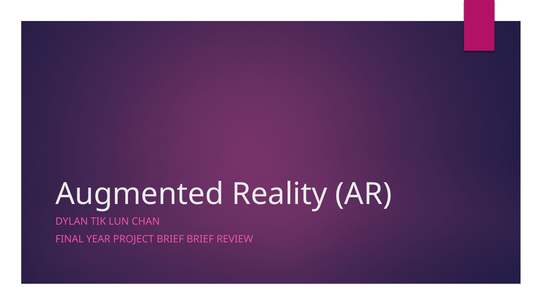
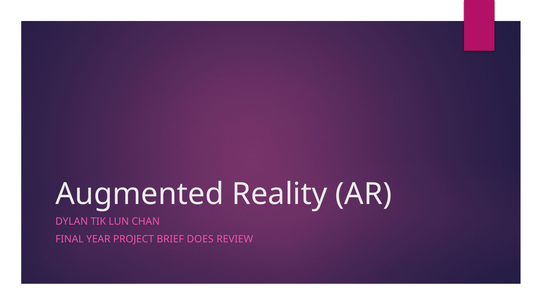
BRIEF BRIEF: BRIEF -> DOES
